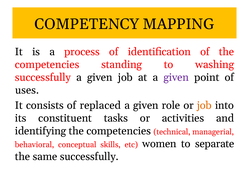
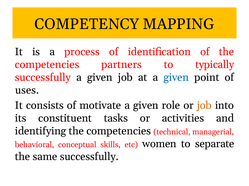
standing: standing -> partners
washing: washing -> typically
given at (176, 78) colour: purple -> blue
replaced: replaced -> motivate
